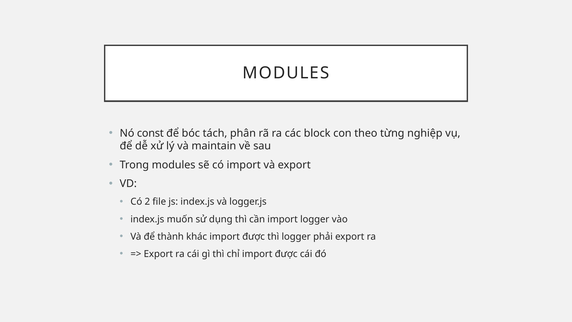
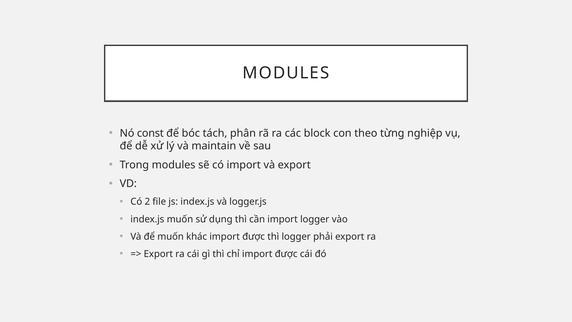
để thành: thành -> muốn
